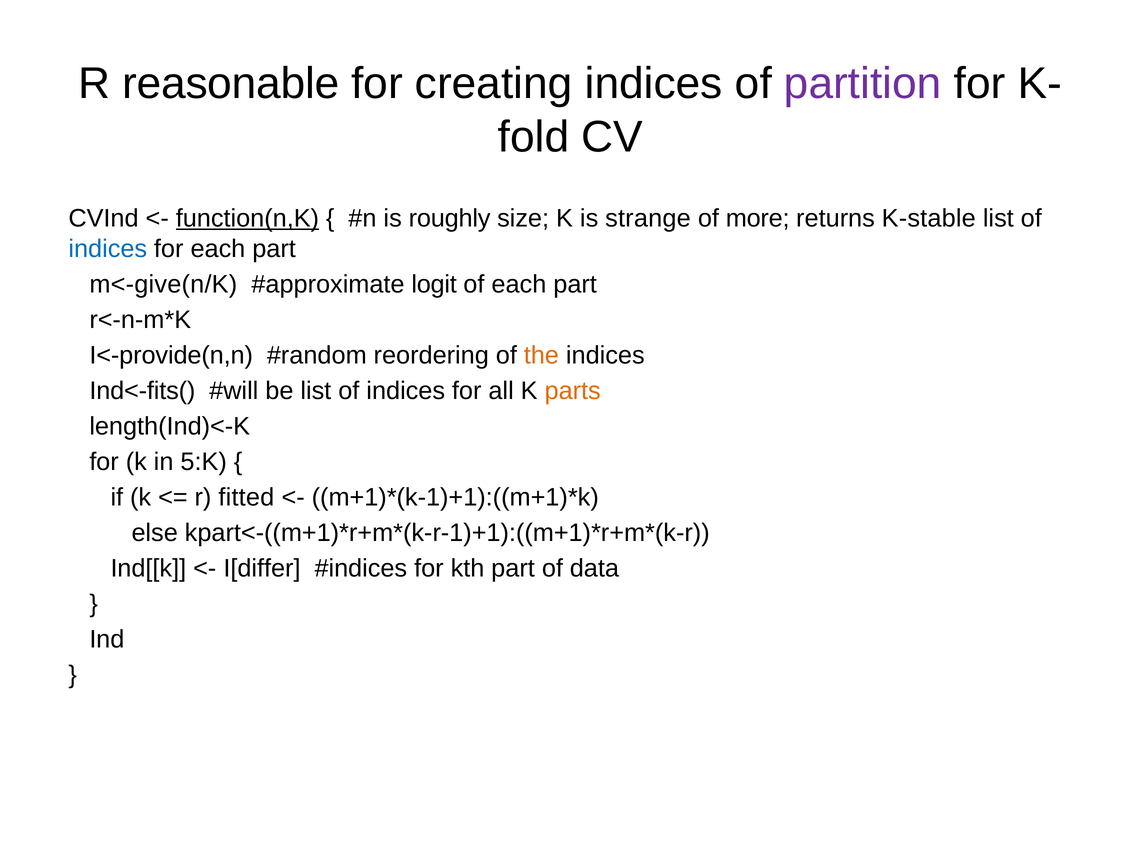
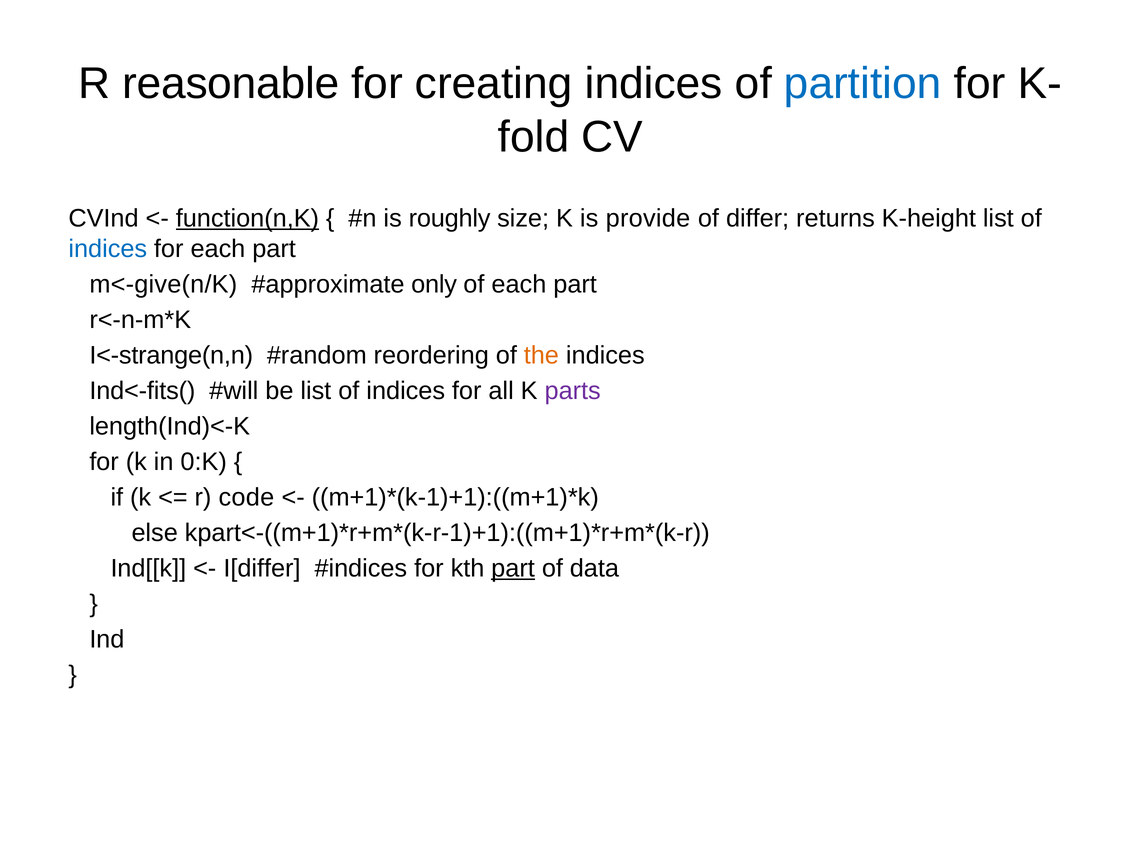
partition colour: purple -> blue
strange: strange -> provide
more: more -> differ
K-stable: K-stable -> K-height
logit: logit -> only
I<-provide(n,n: I<-provide(n,n -> I<-strange(n,n
parts colour: orange -> purple
5:K: 5:K -> 0:K
fitted: fitted -> code
part at (513, 568) underline: none -> present
